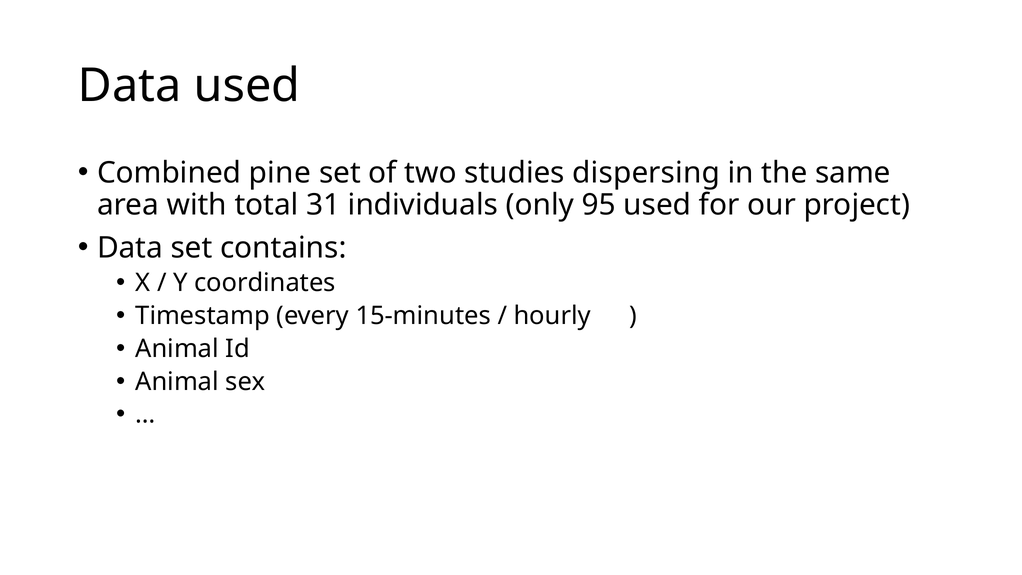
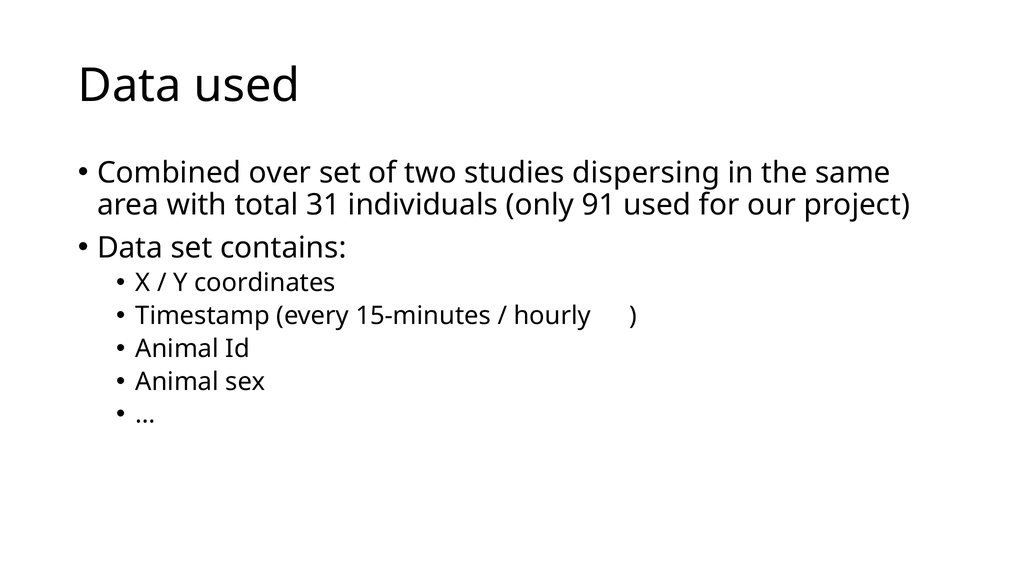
pine: pine -> over
95: 95 -> 91
